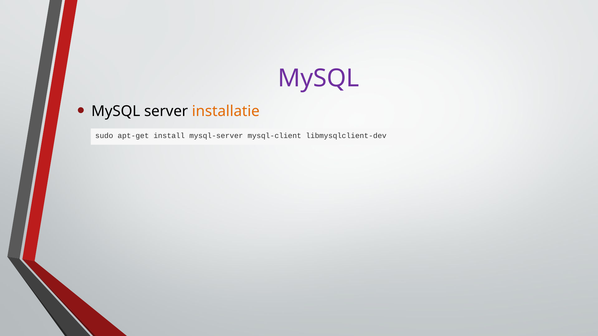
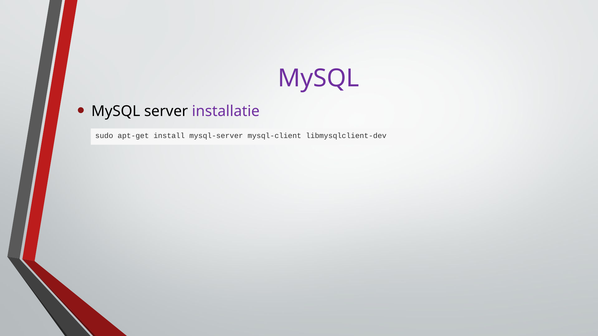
installatie colour: orange -> purple
